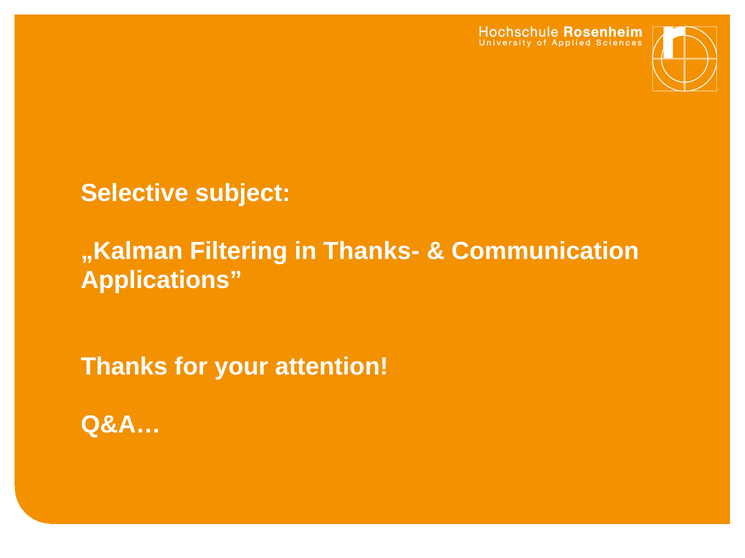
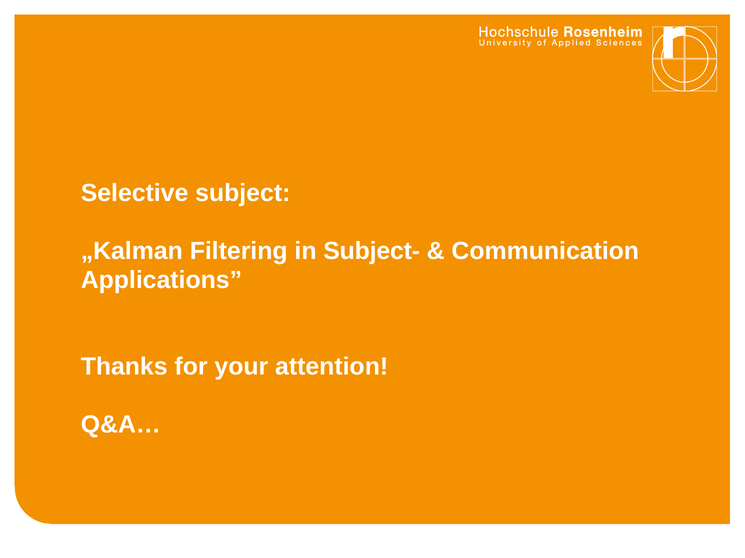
Thanks-: Thanks- -> Subject-
